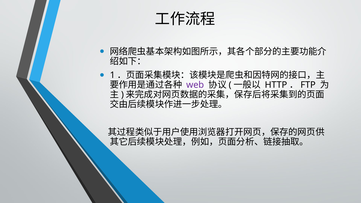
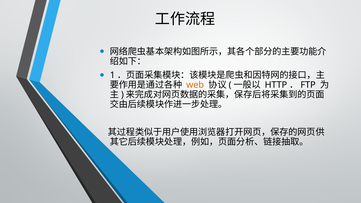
web colour: purple -> orange
